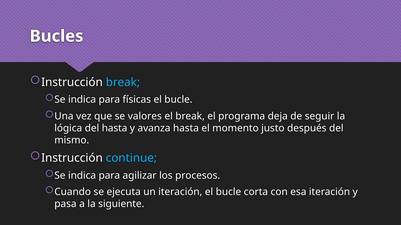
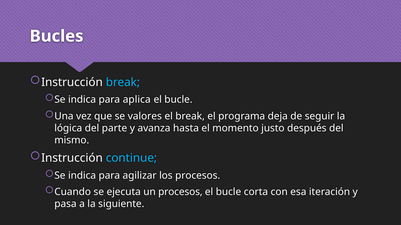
físicas: físicas -> aplica
del hasta: hasta -> parte
un iteración: iteración -> procesos
